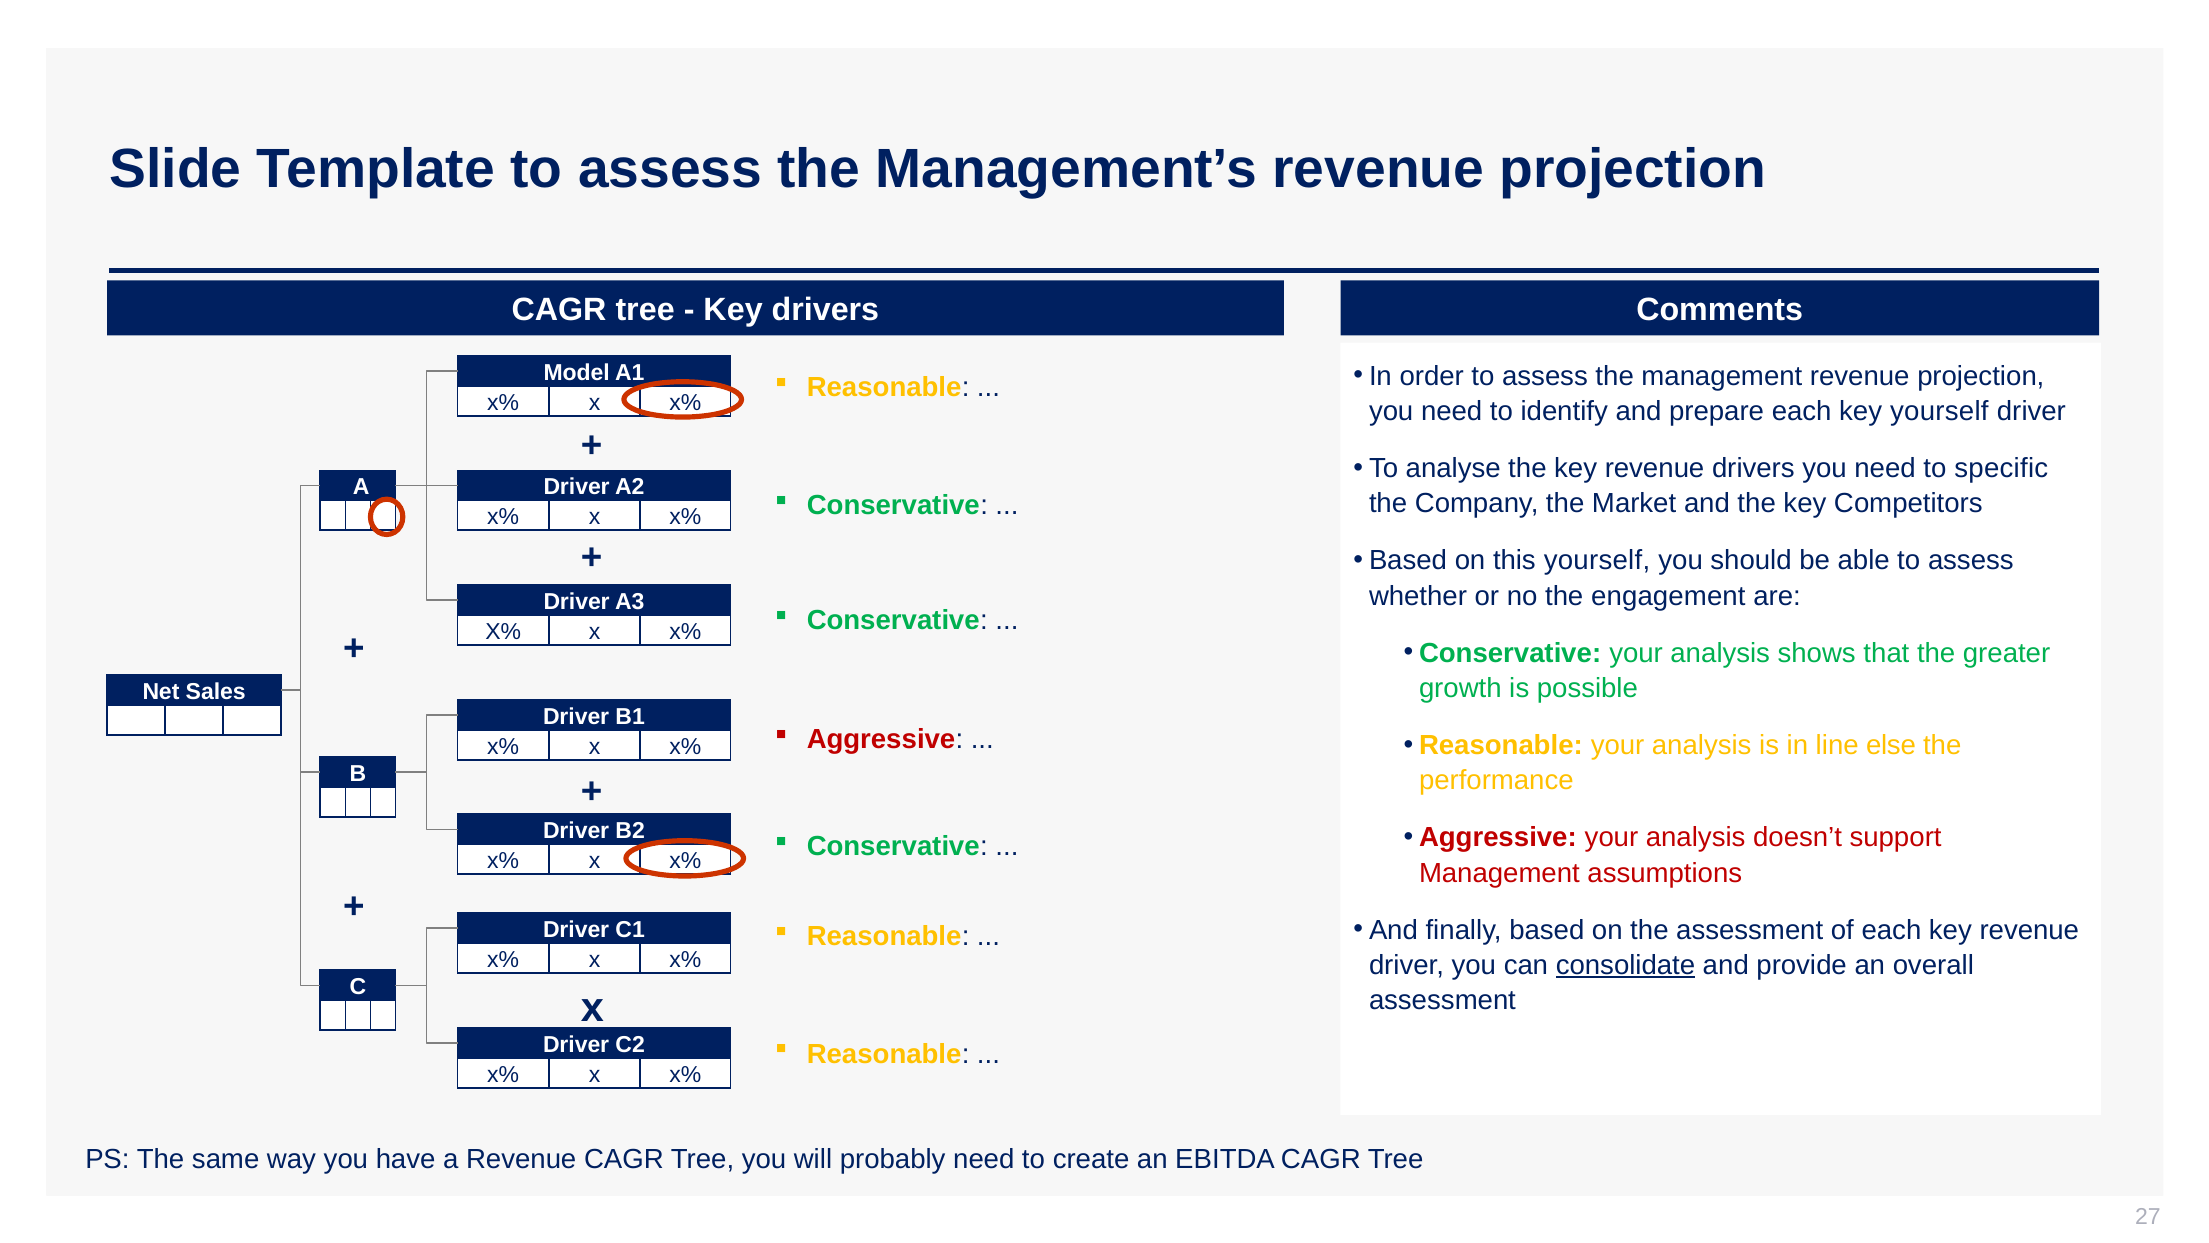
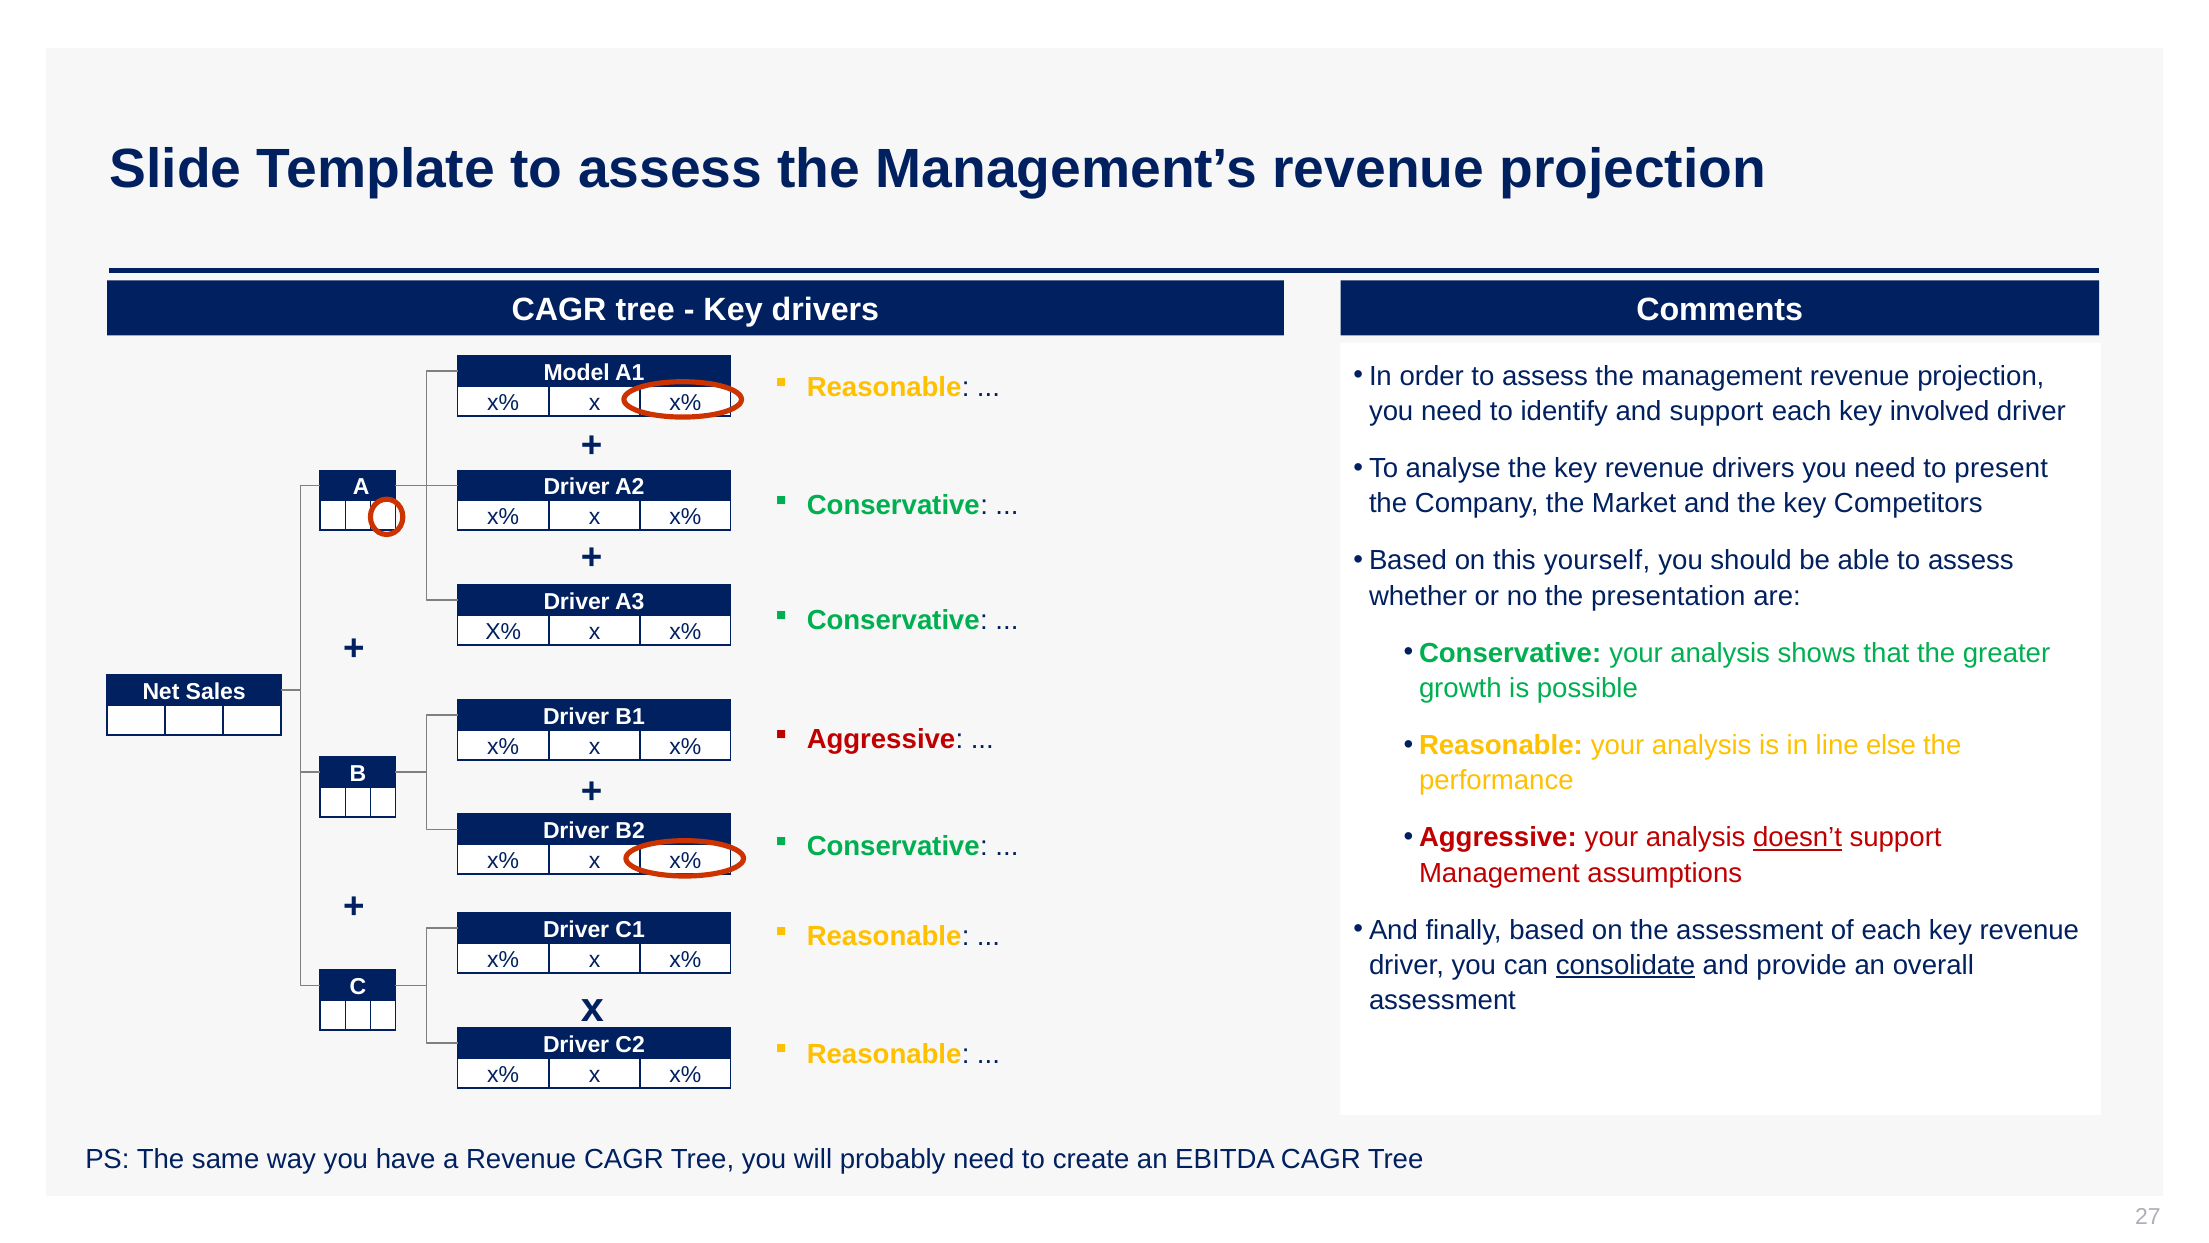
and prepare: prepare -> support
key yourself: yourself -> involved
specific: specific -> present
engagement: engagement -> presentation
doesn’t underline: none -> present
